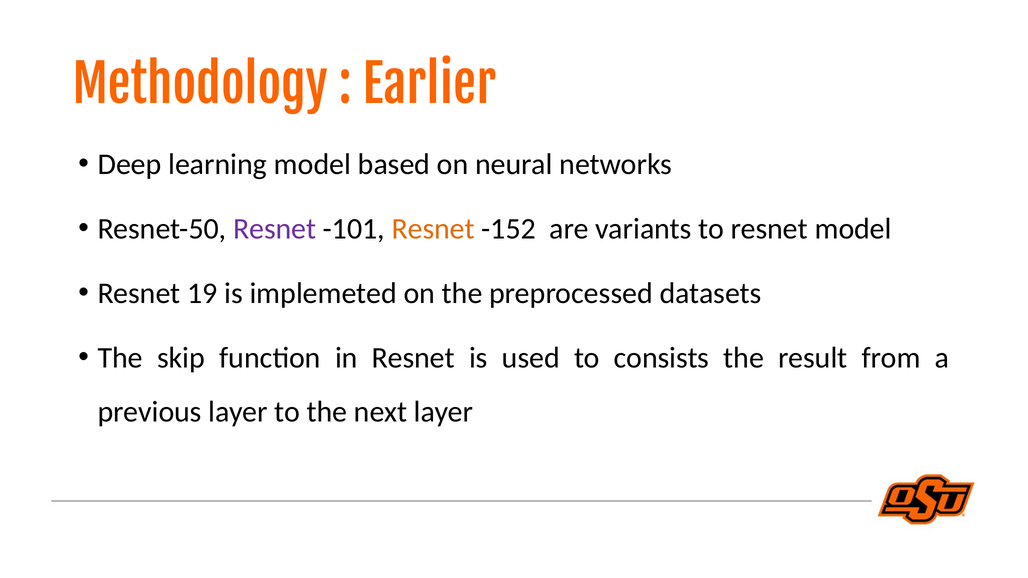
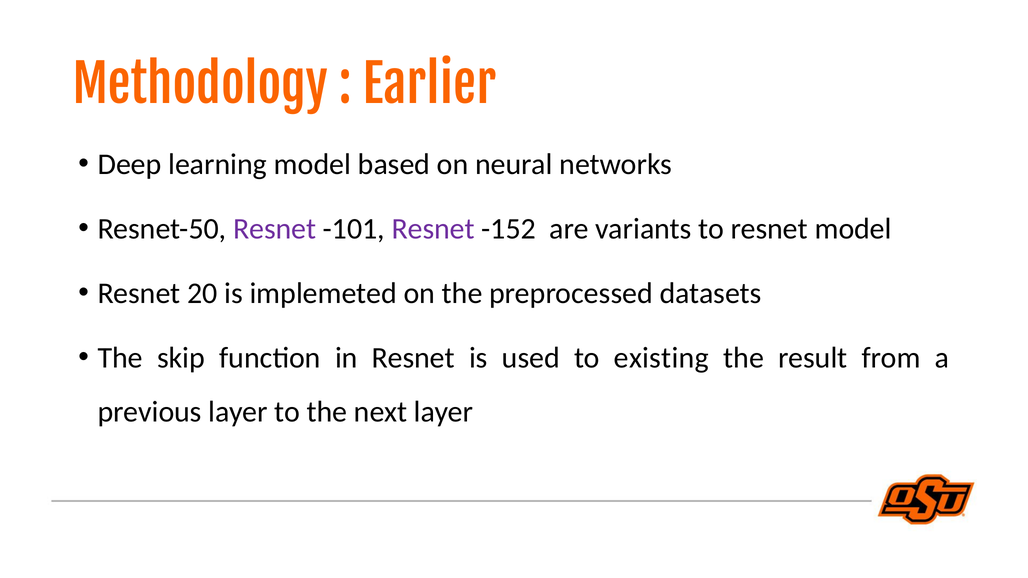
Resnet at (433, 229) colour: orange -> purple
19: 19 -> 20
consists: consists -> existing
